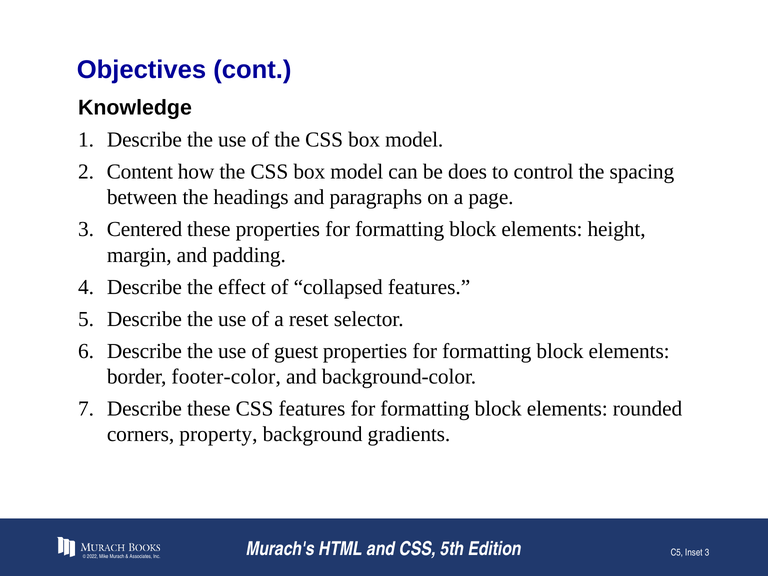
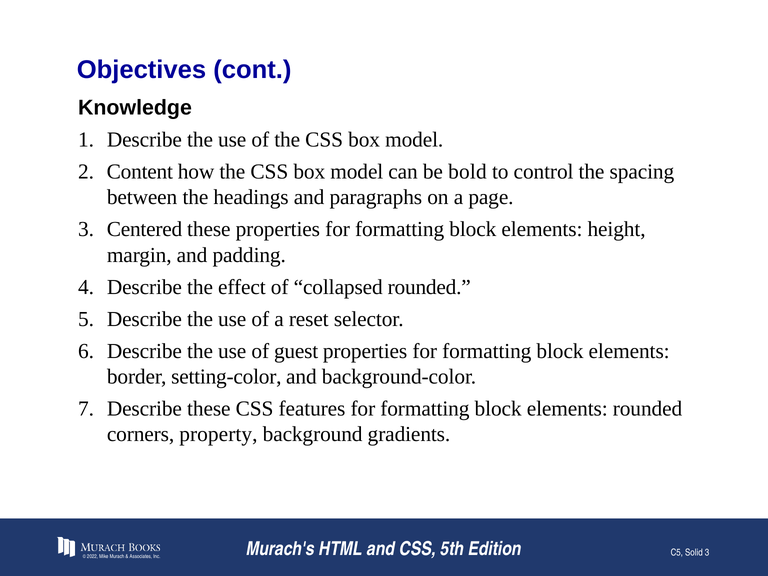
does: does -> bold
collapsed features: features -> rounded
footer-color: footer-color -> setting-color
Inset: Inset -> Solid
